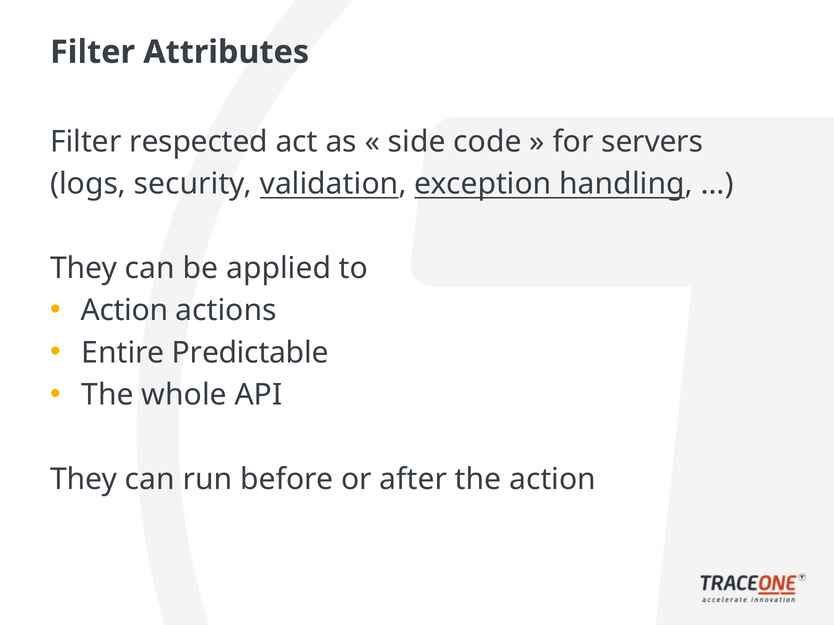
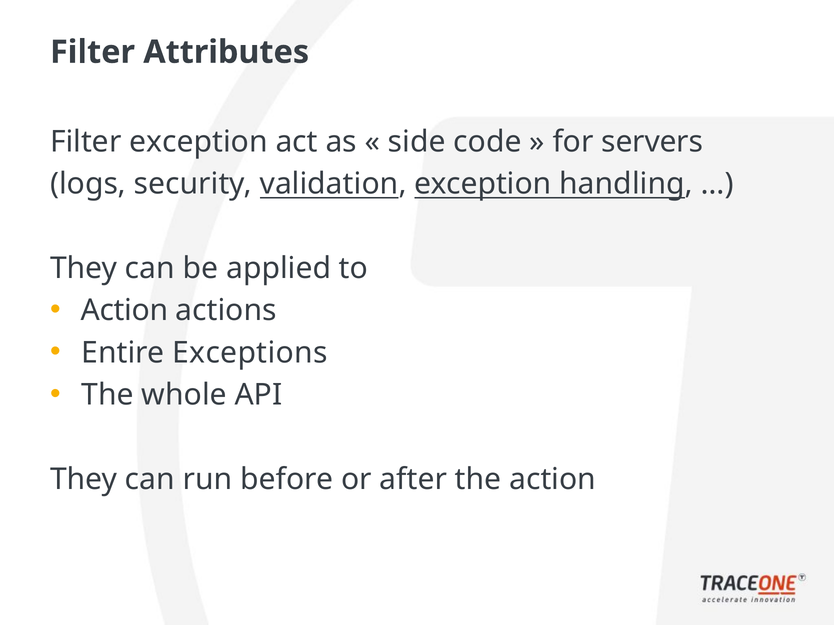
Filter respected: respected -> exception
Predictable: Predictable -> Exceptions
